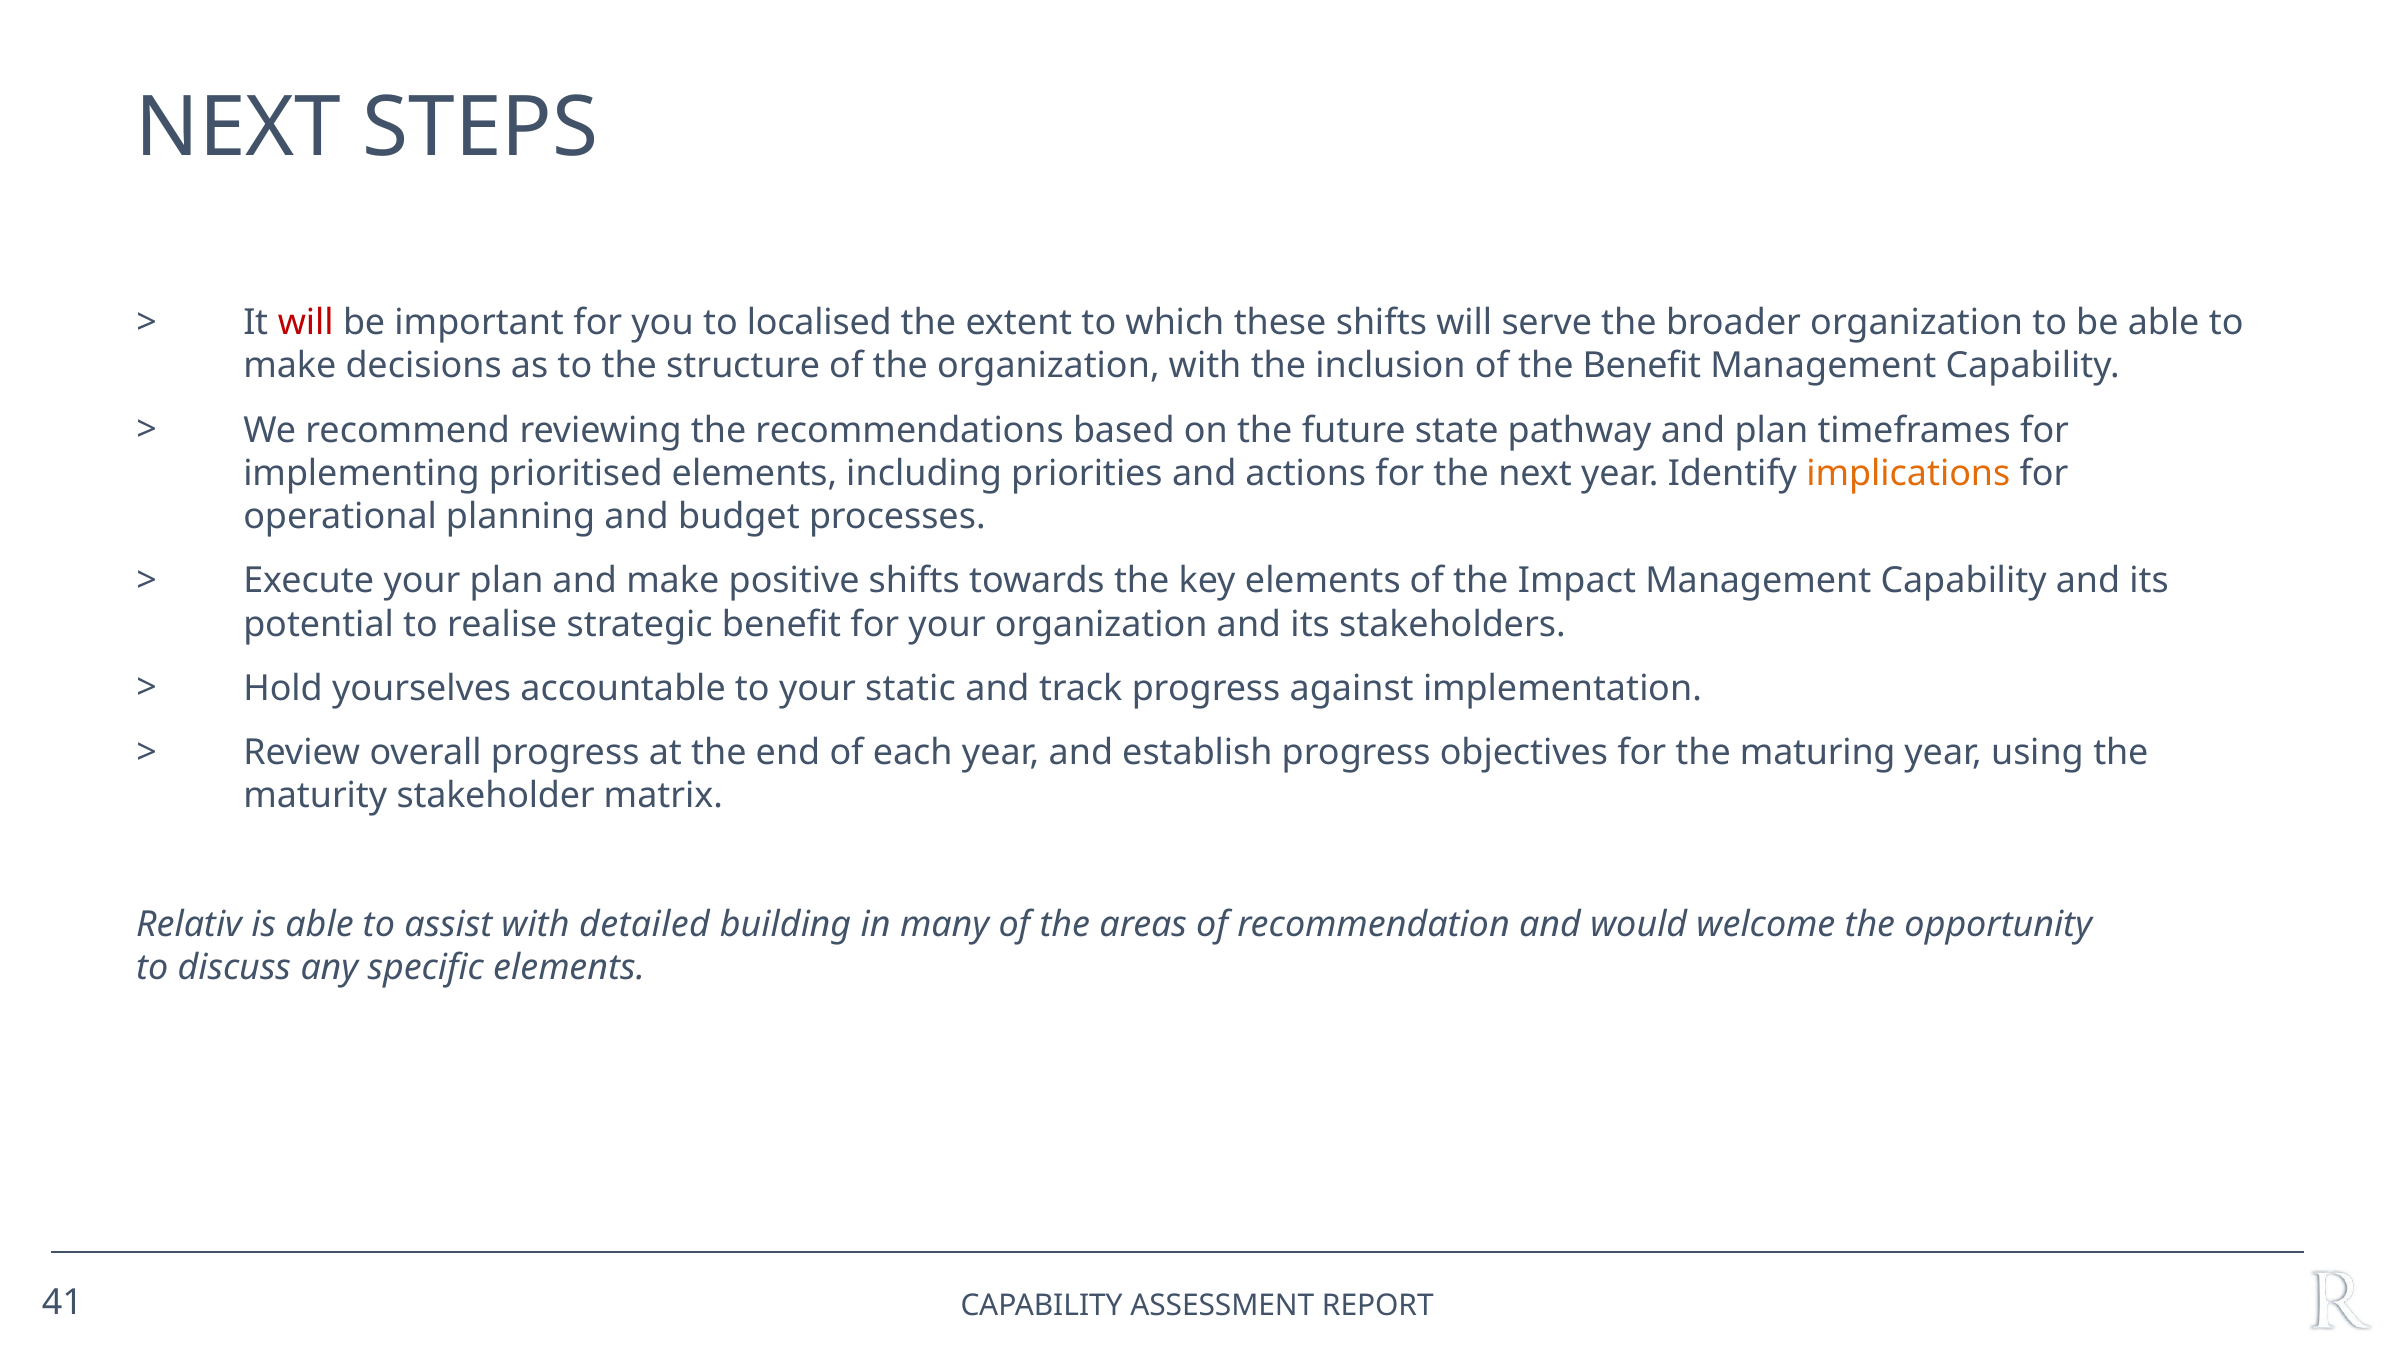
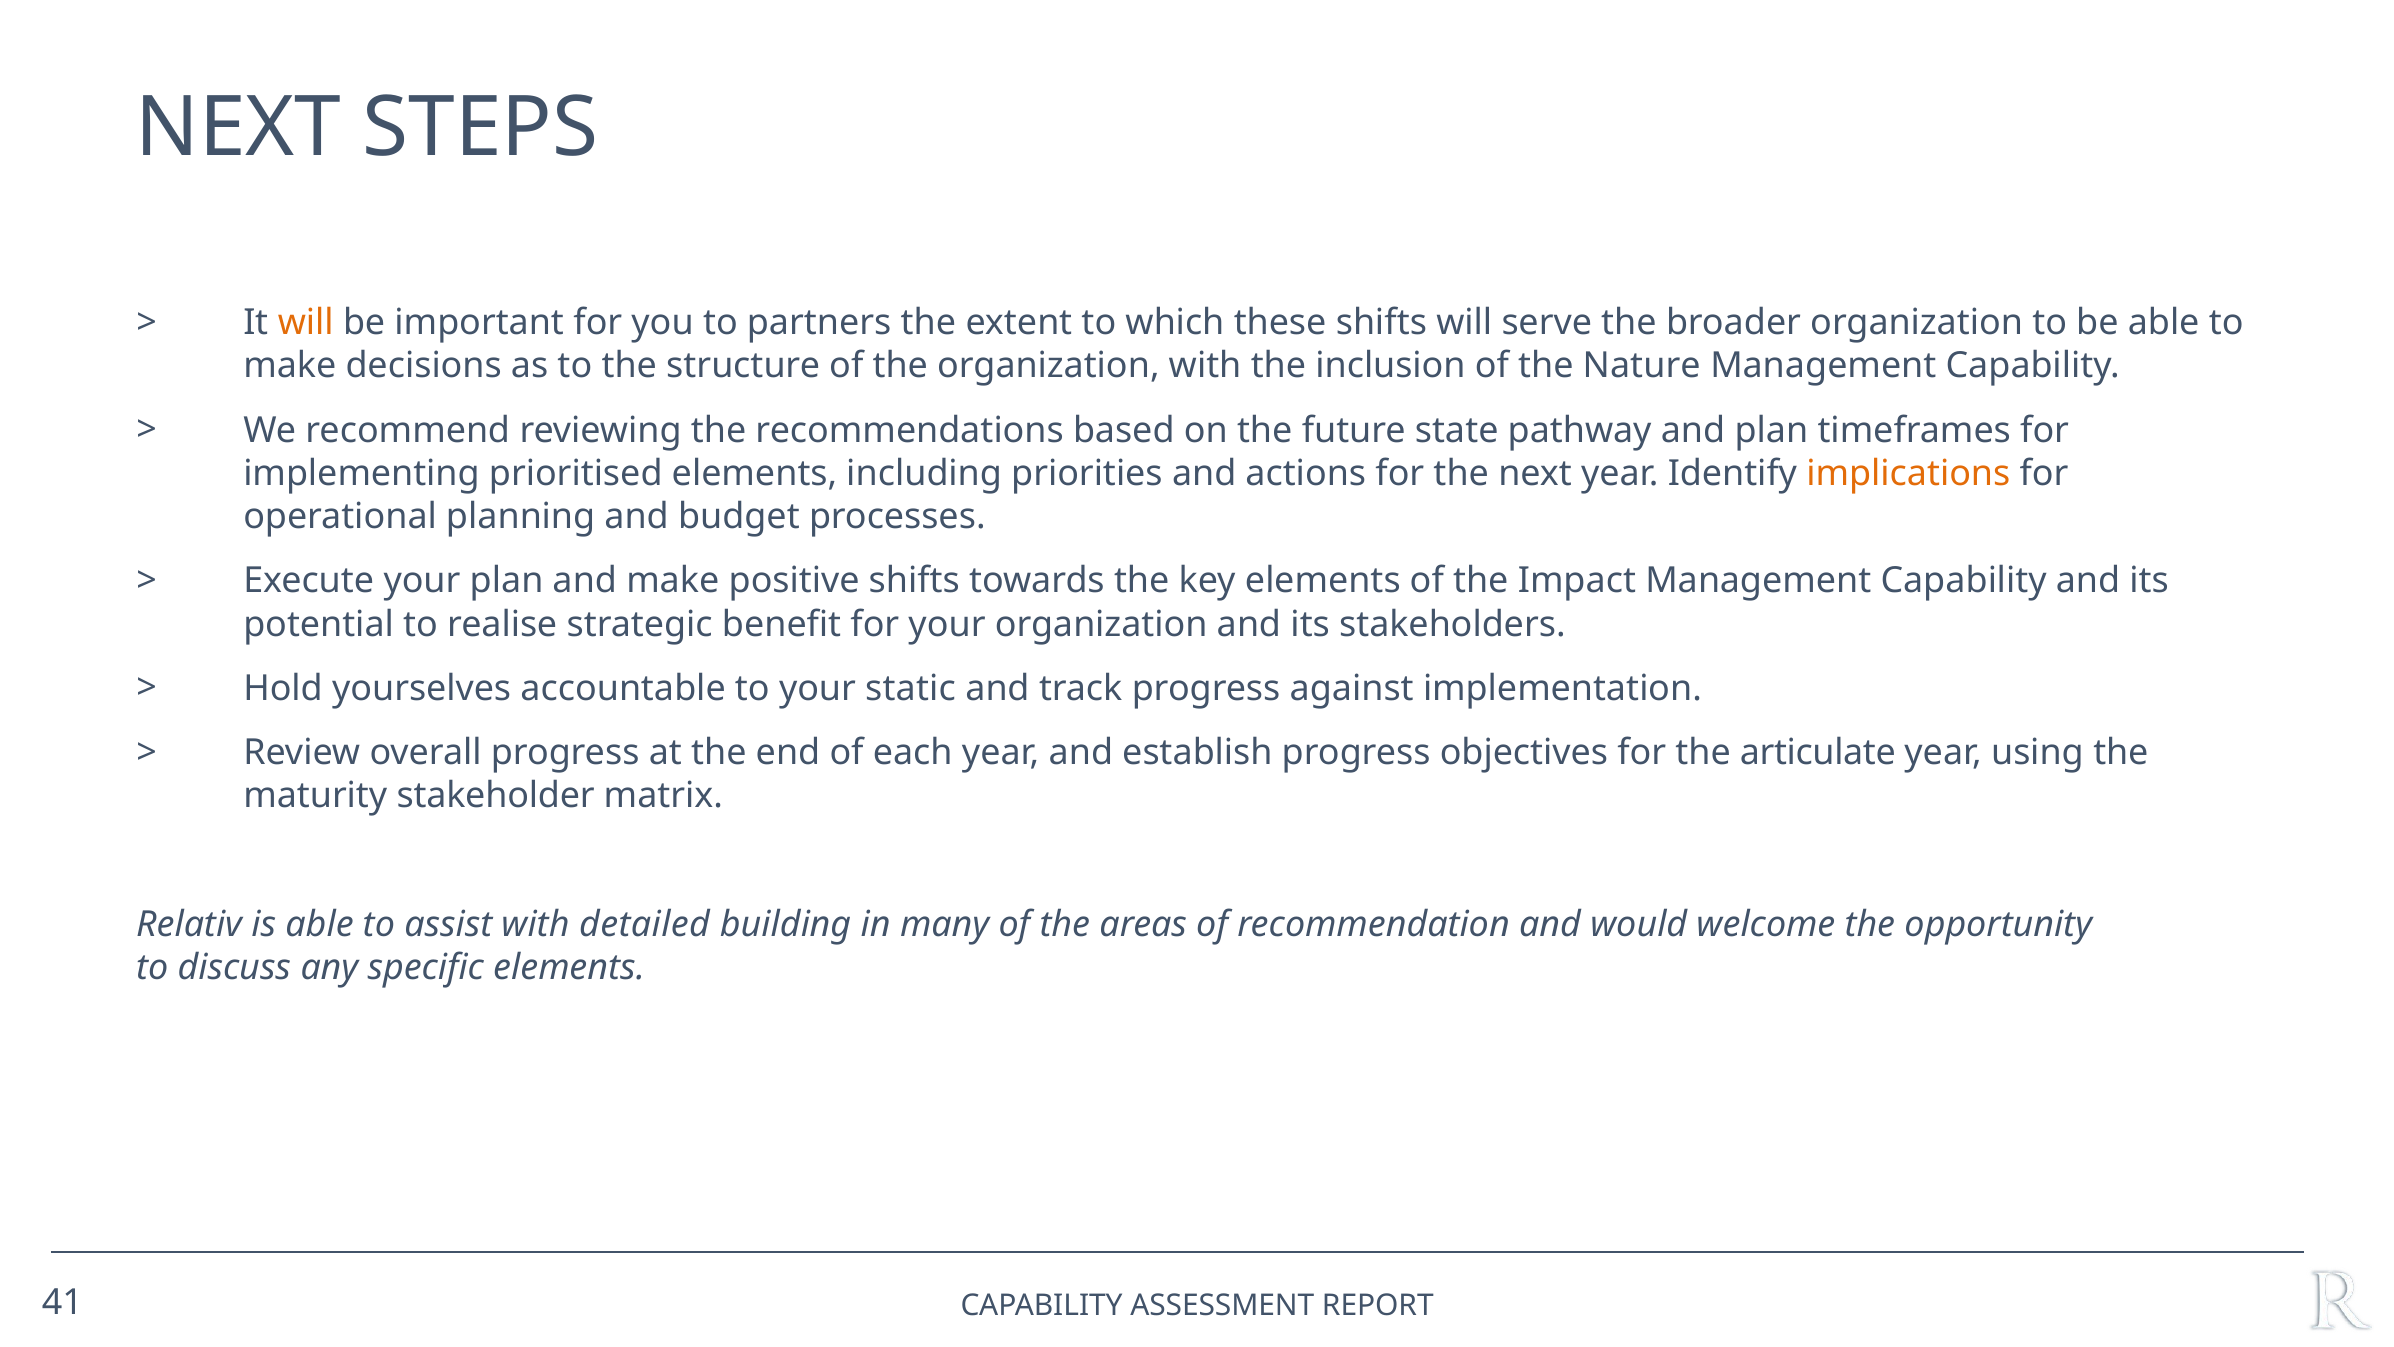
will at (306, 323) colour: red -> orange
localised: localised -> partners
the Benefit: Benefit -> Nature
maturing: maturing -> articulate
